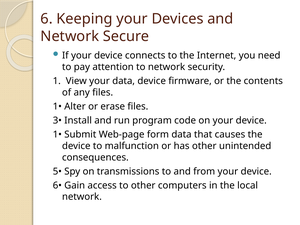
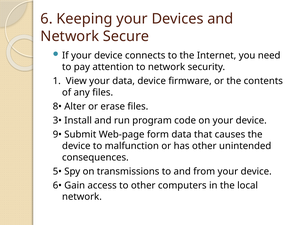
1• at (57, 106): 1• -> 8•
1• at (57, 134): 1• -> 9•
